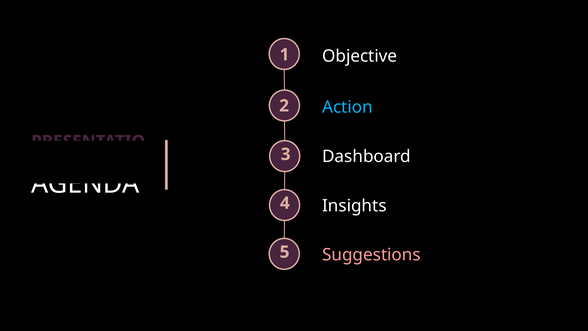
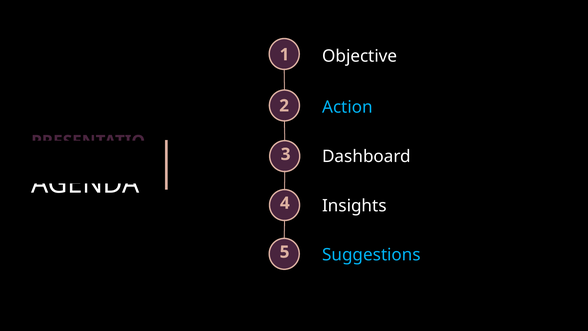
Suggestions colour: pink -> light blue
